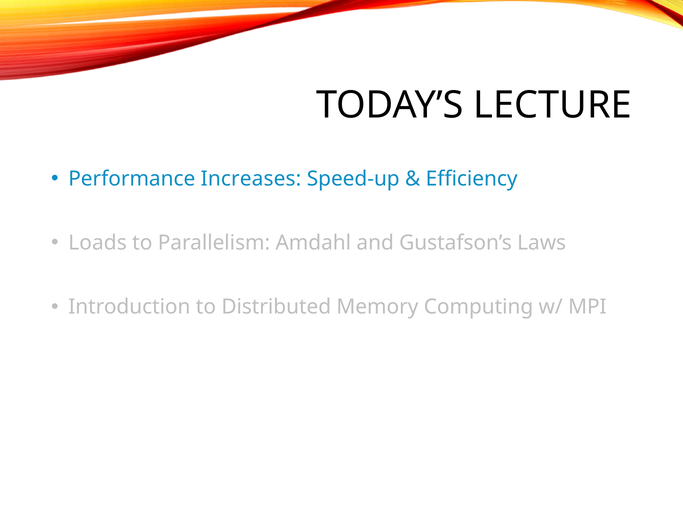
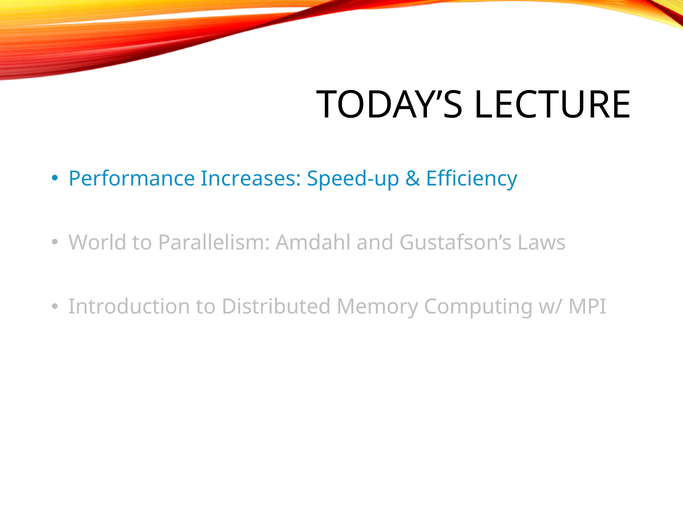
Loads: Loads -> World
